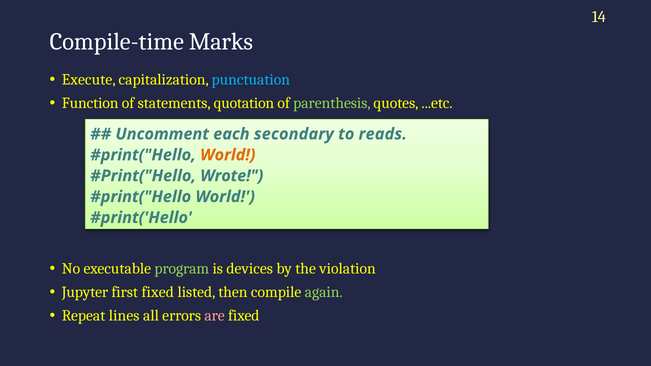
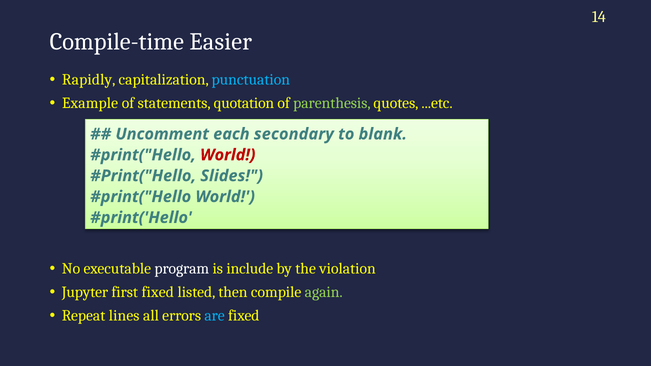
Marks: Marks -> Easier
Execute: Execute -> Rapidly
Function: Function -> Example
reads: reads -> blank
World at (228, 155) colour: orange -> red
Wrote: Wrote -> Slides
program colour: light green -> white
devices: devices -> include
are colour: pink -> light blue
